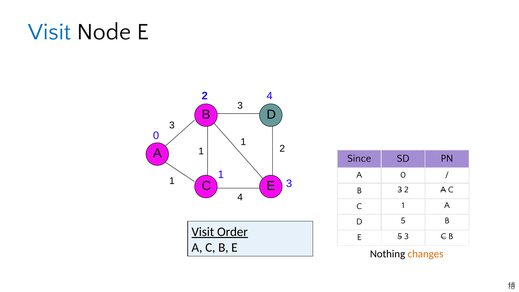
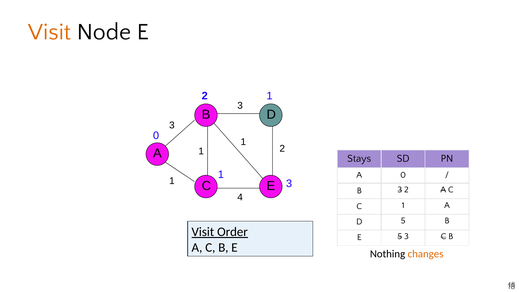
Visit at (50, 32) colour: blue -> orange
4 at (270, 96): 4 -> 1
Since: Since -> Stays
